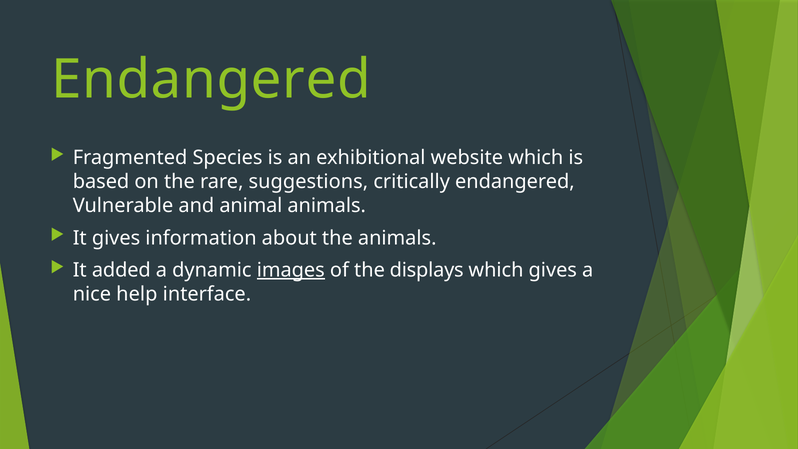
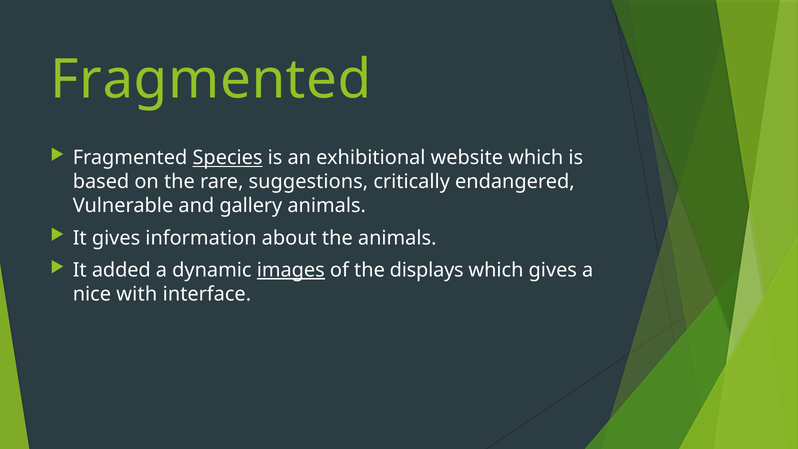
Endangered at (211, 80): Endangered -> Fragmented
Species underline: none -> present
animal: animal -> gallery
help: help -> with
